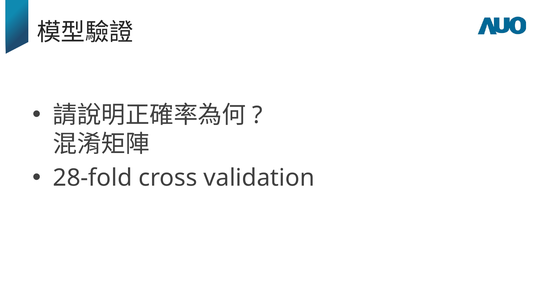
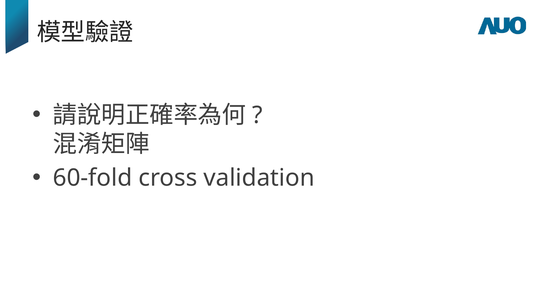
28-fold: 28-fold -> 60-fold
